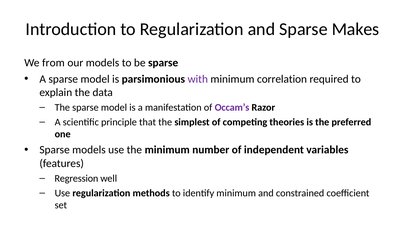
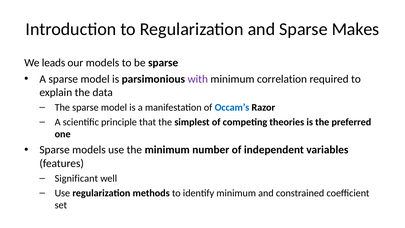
from: from -> leads
Occam’s colour: purple -> blue
Regression: Regression -> Significant
